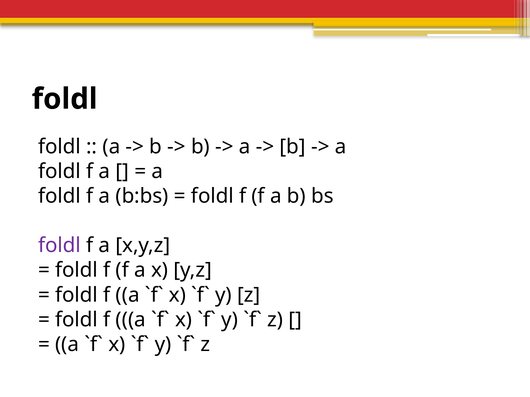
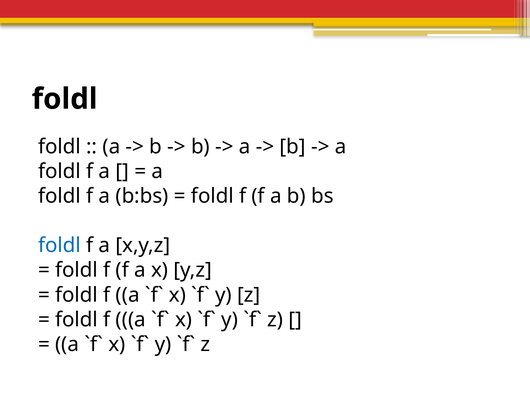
foldl at (59, 246) colour: purple -> blue
